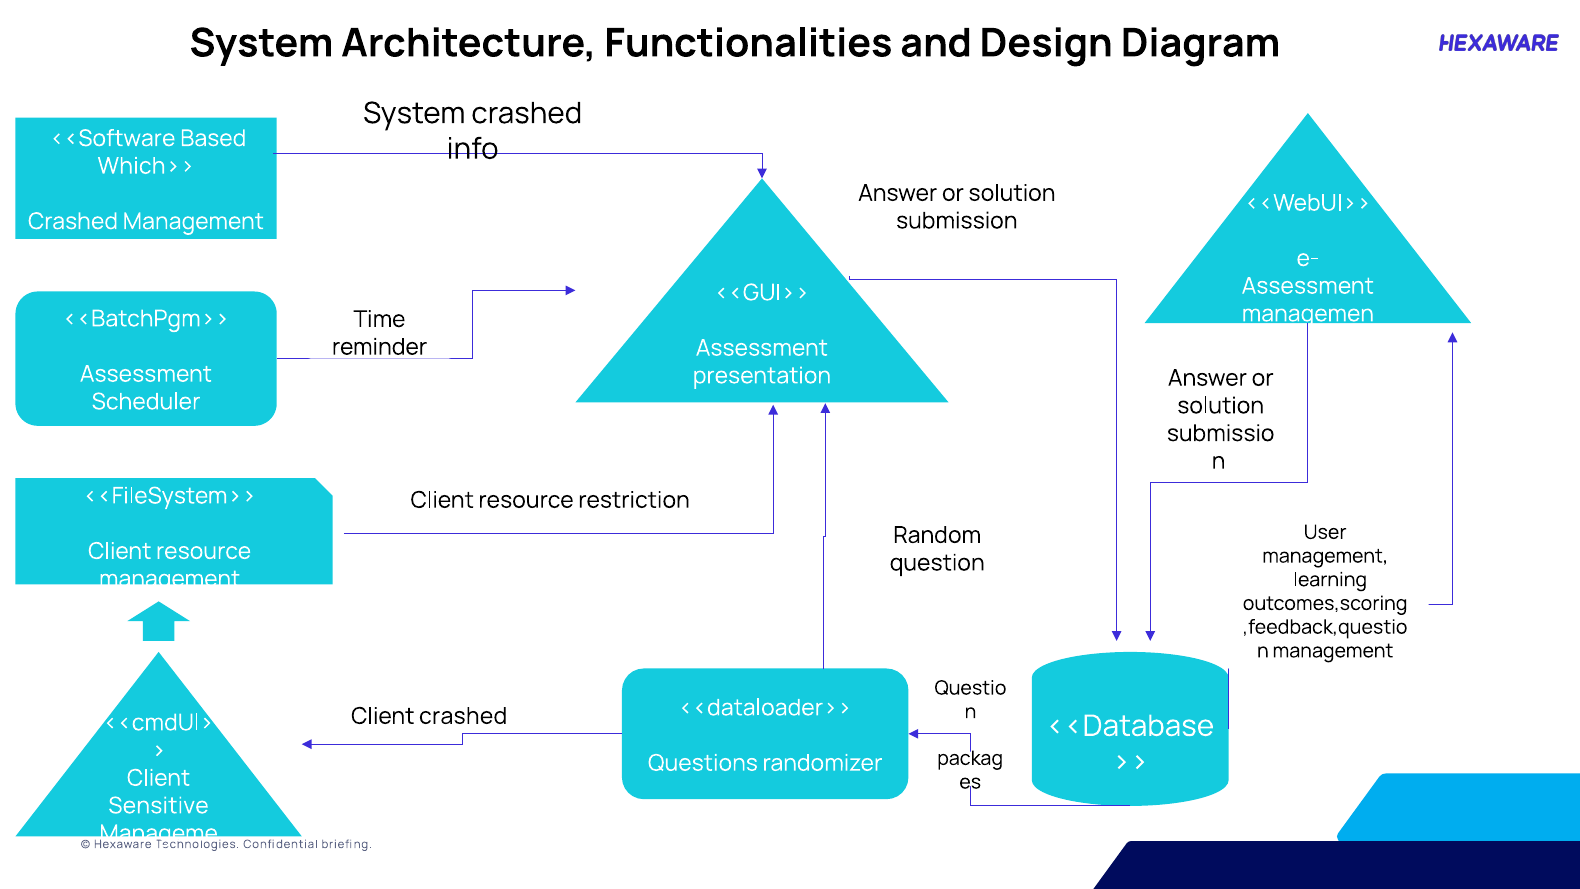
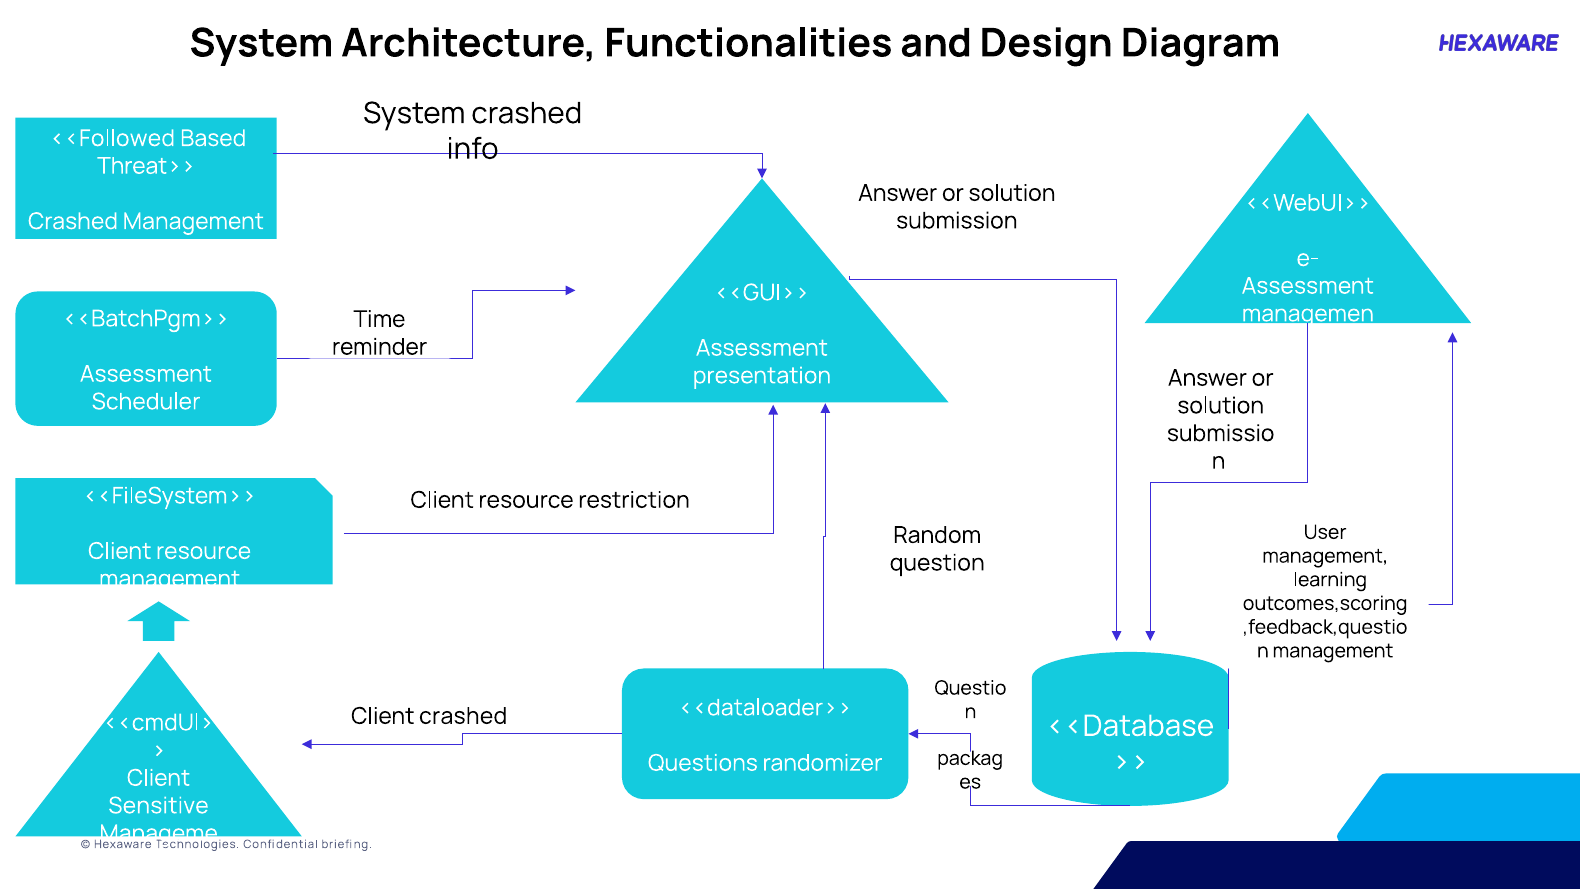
<<Software: <<Software -> <<Followed
Which>>: Which>> -> Threat>>
